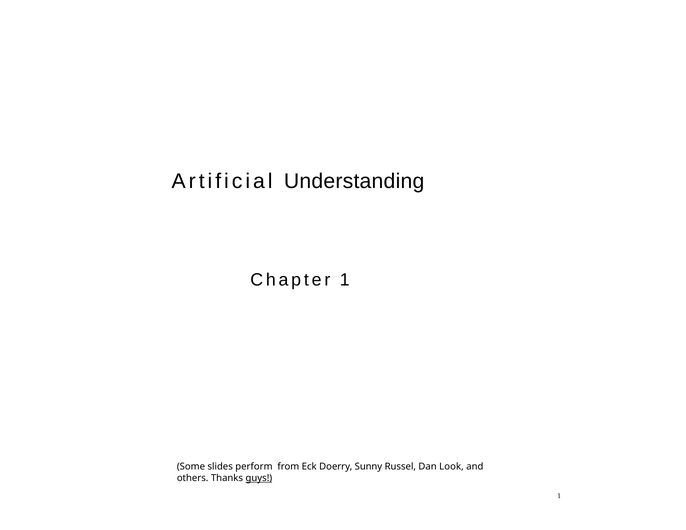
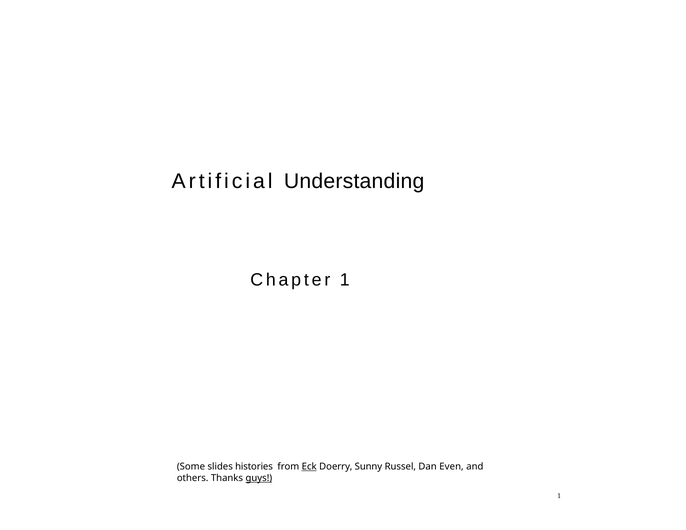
perform: perform -> histories
Eck underline: none -> present
Look: Look -> Even
